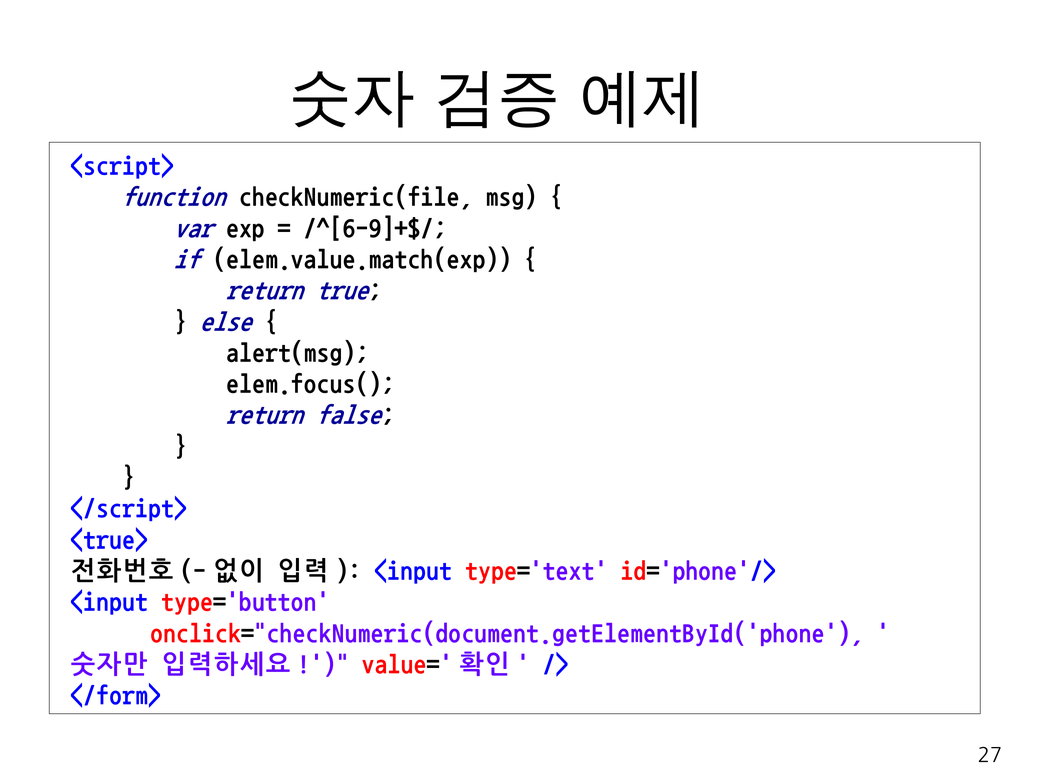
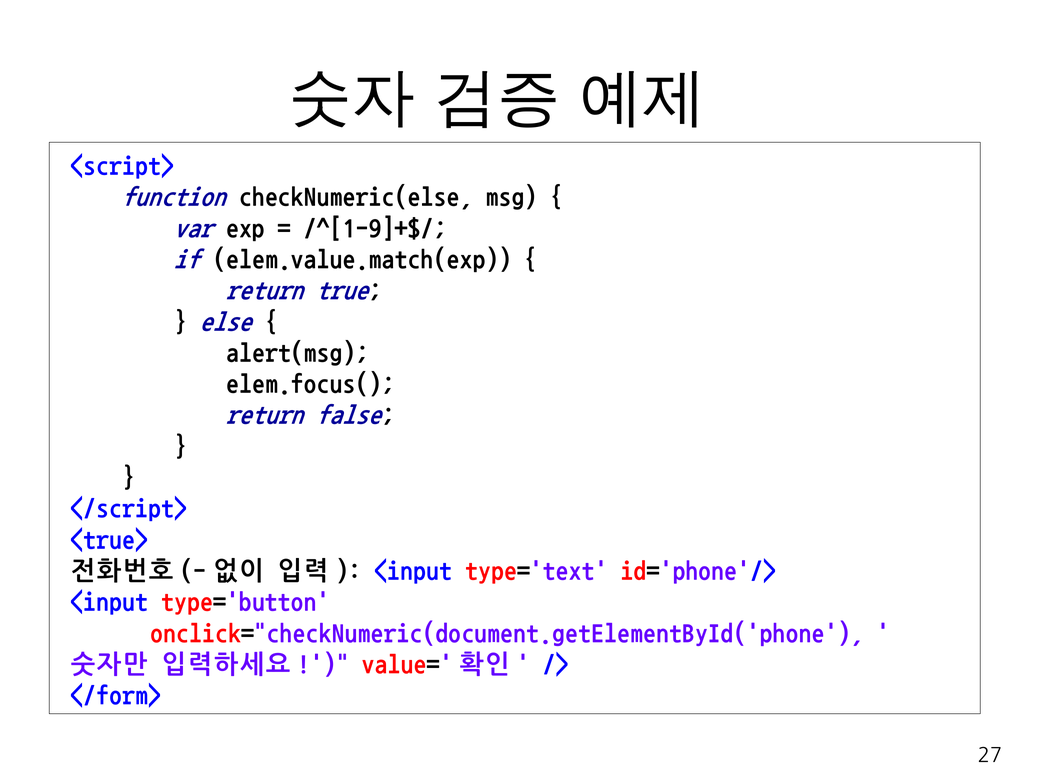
checkNumeric(file: checkNumeric(file -> checkNumeric(else
/^[6-9]+$/: /^[6-9]+$/ -> /^[1-9]+$/
